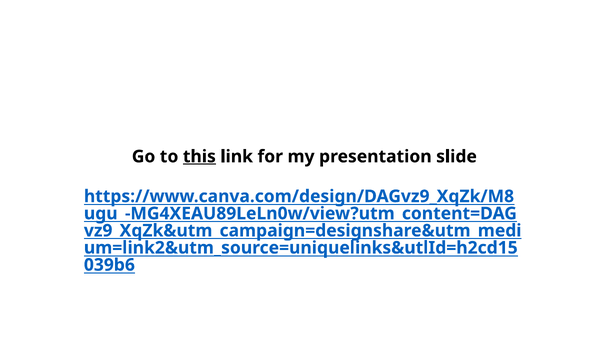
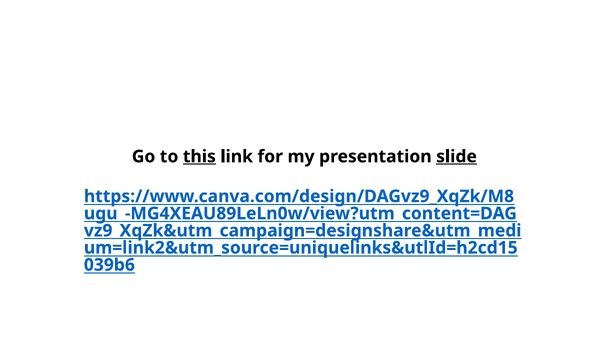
slide underline: none -> present
